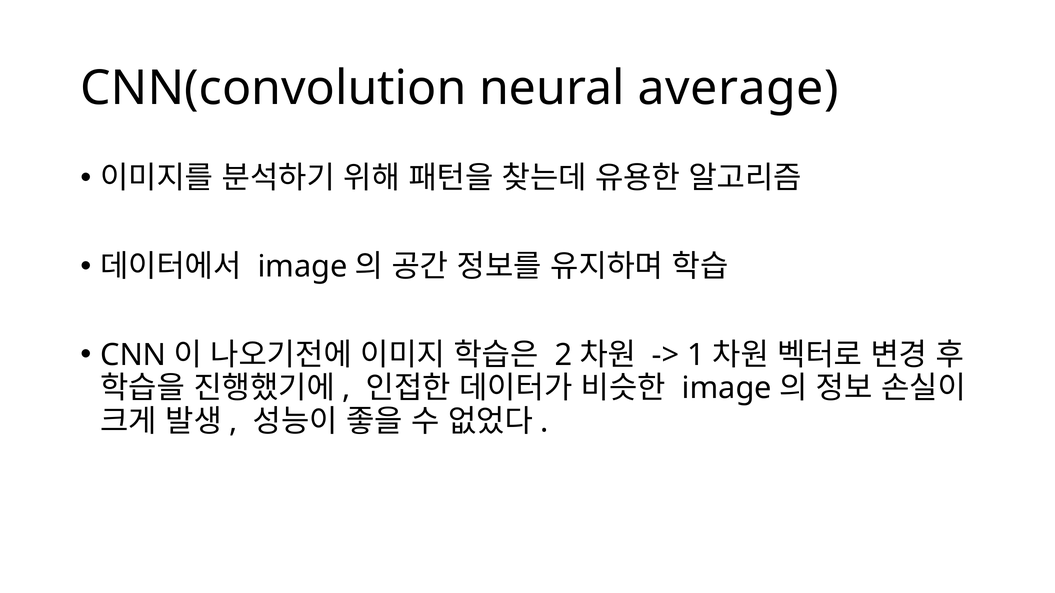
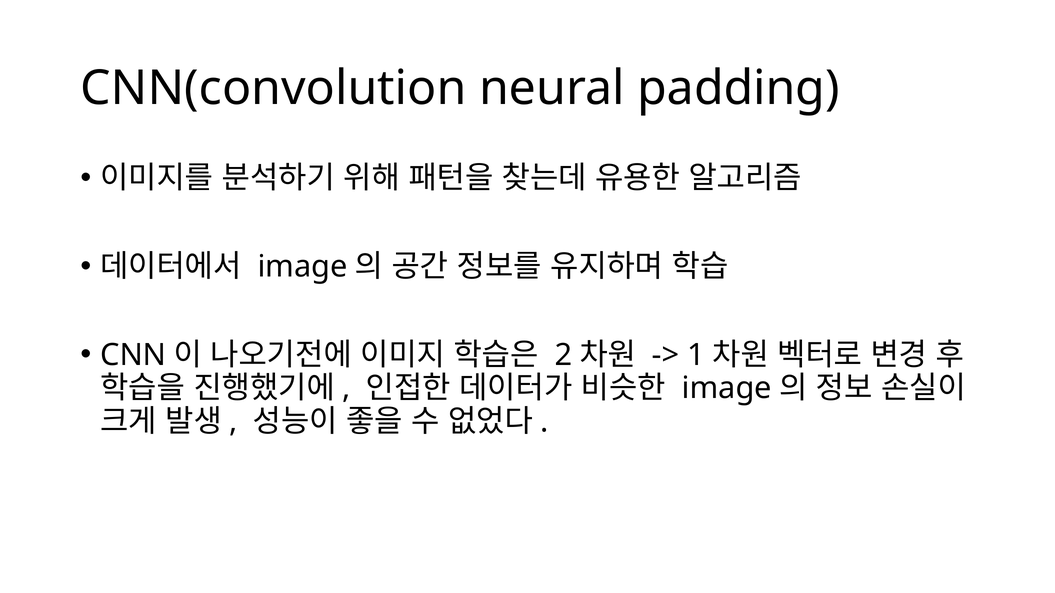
average: average -> padding
